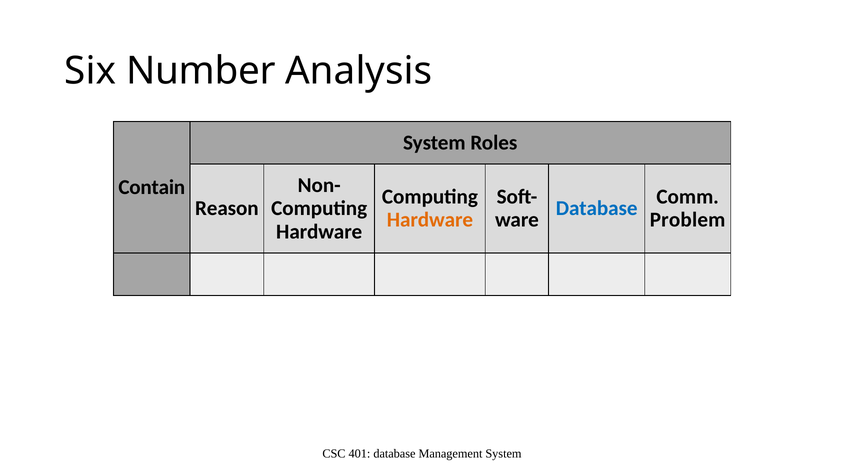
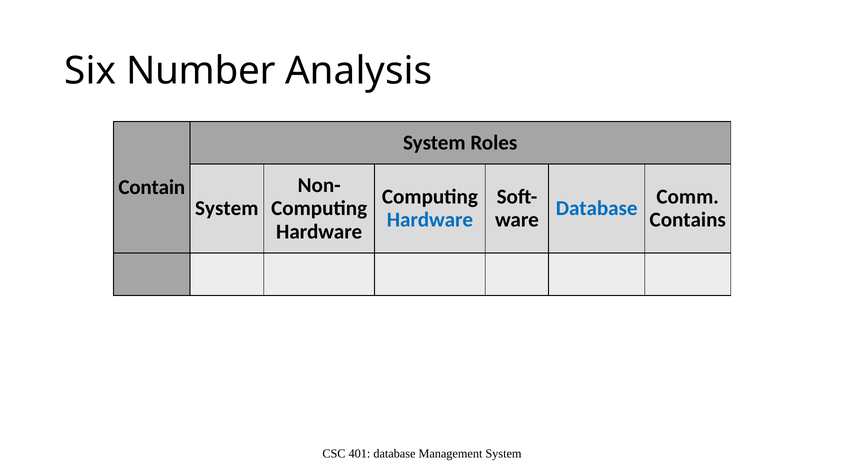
Reason at (227, 208): Reason -> System
Hardware at (430, 220) colour: orange -> blue
Problem: Problem -> Contains
